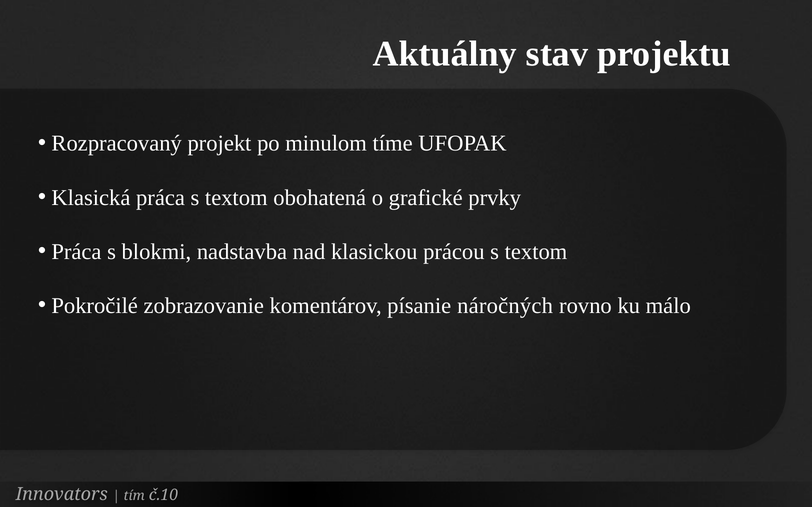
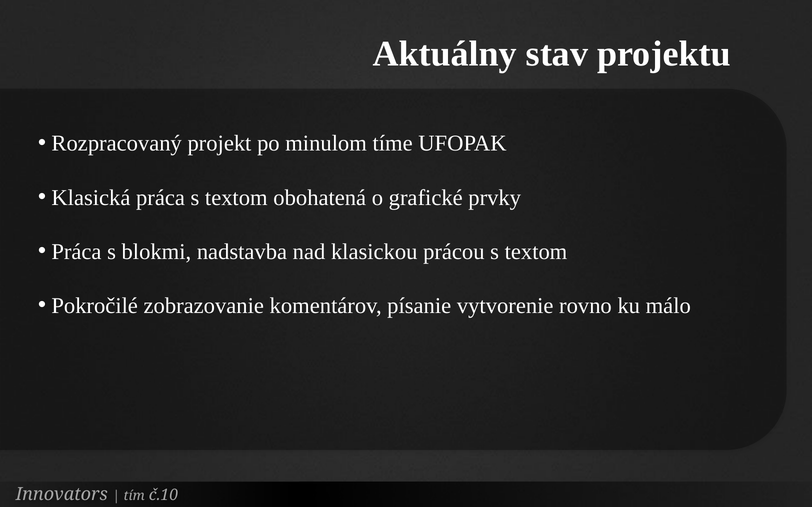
náročných: náročných -> vytvorenie
